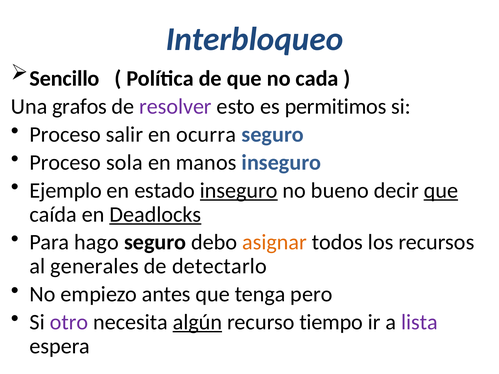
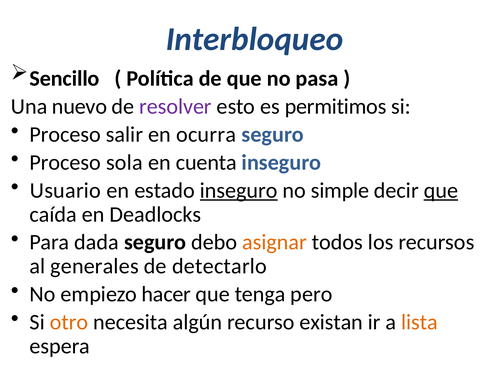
cada: cada -> pasa
grafos: grafos -> nuevo
manos: manos -> cuenta
Ejemplo: Ejemplo -> Usuario
bueno: bueno -> simple
Deadlocks underline: present -> none
hago: hago -> dada
antes: antes -> hacer
otro colour: purple -> orange
algún underline: present -> none
tiempo: tiempo -> existan
lista colour: purple -> orange
